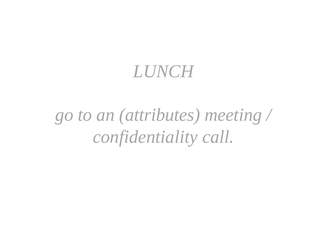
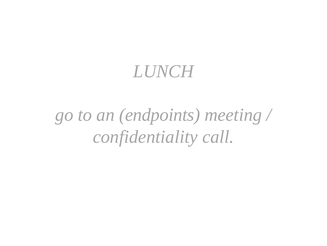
attributes: attributes -> endpoints
